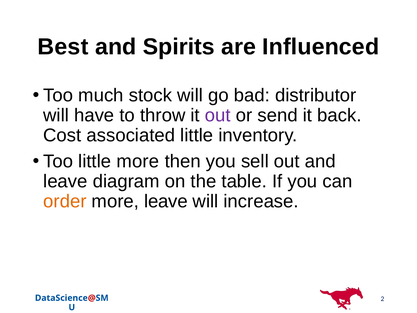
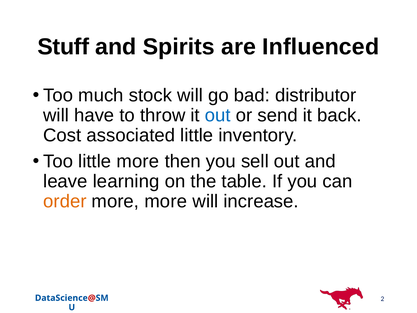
Best: Best -> Stuff
out at (218, 115) colour: purple -> blue
diagram: diagram -> learning
more leave: leave -> more
